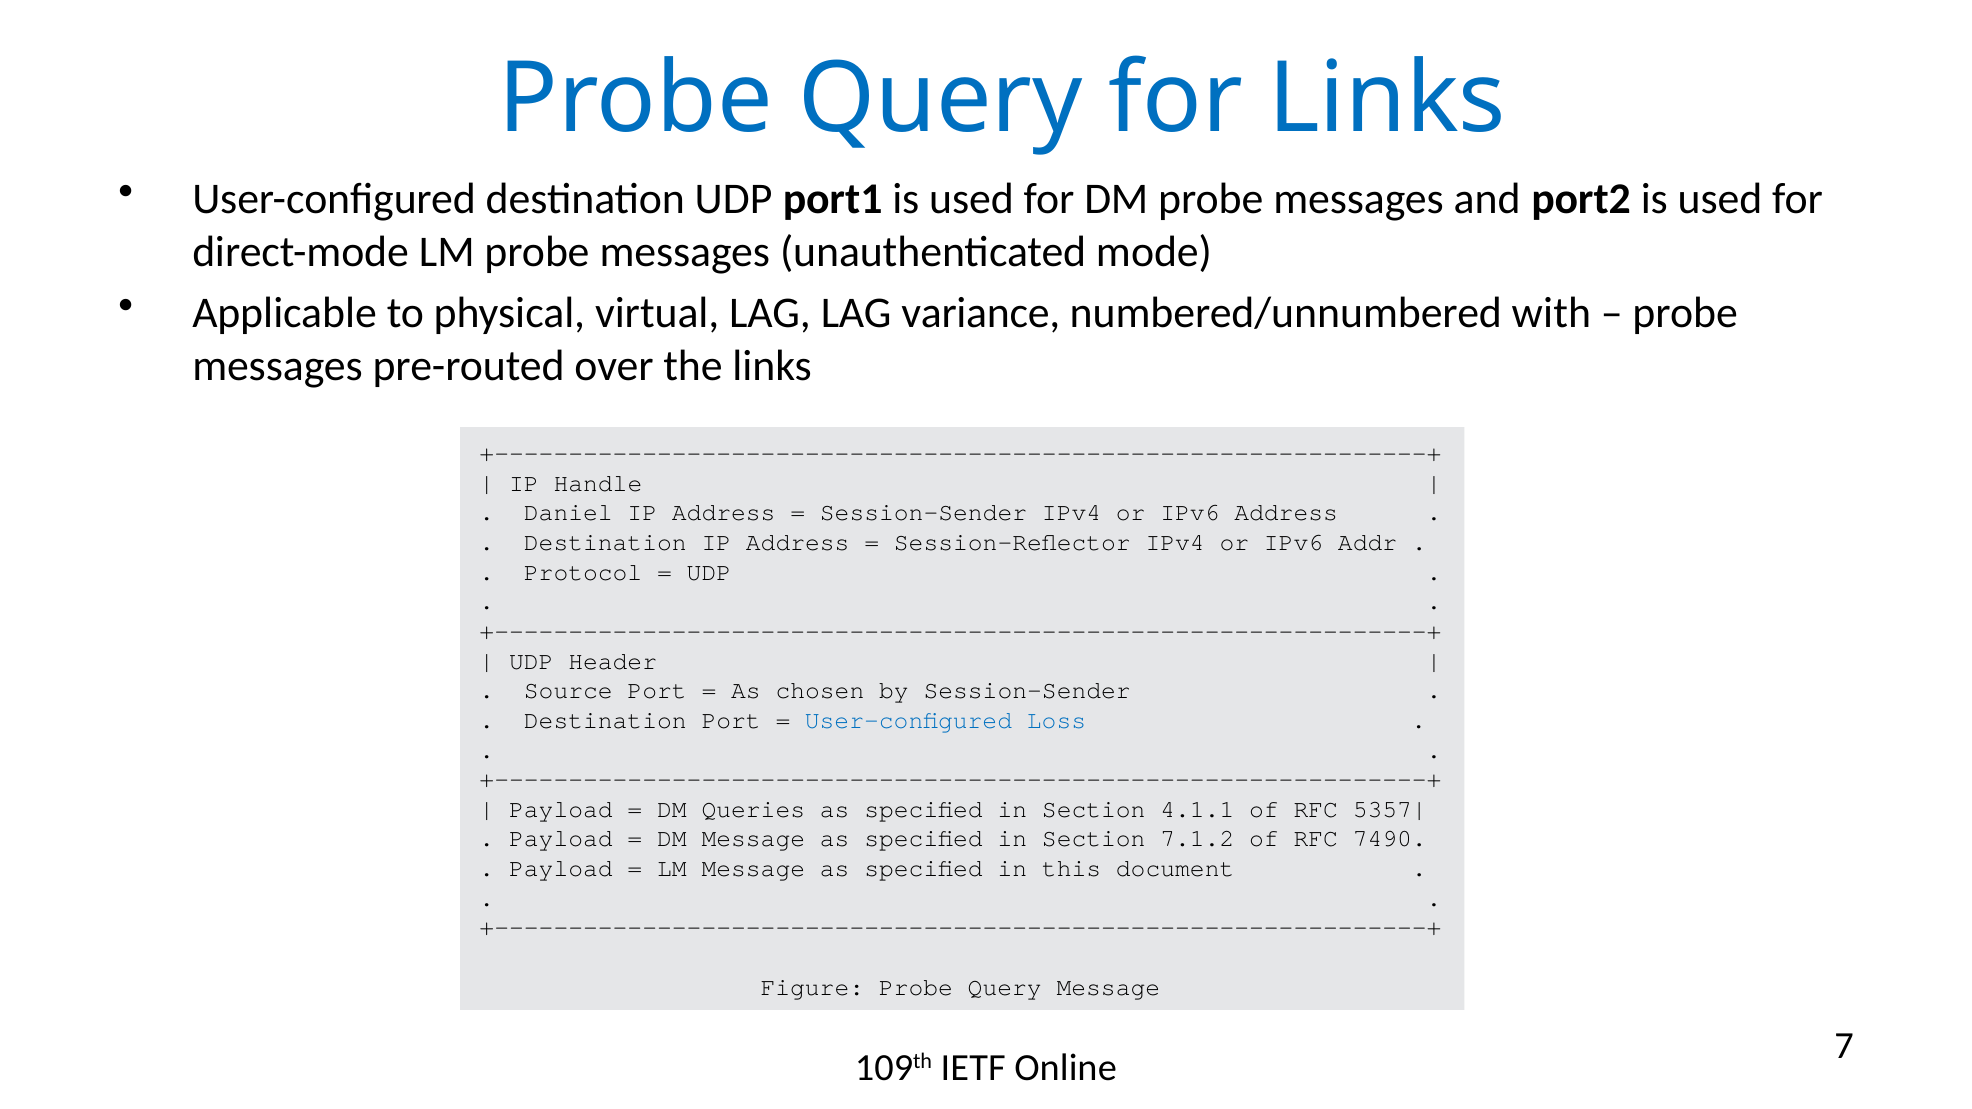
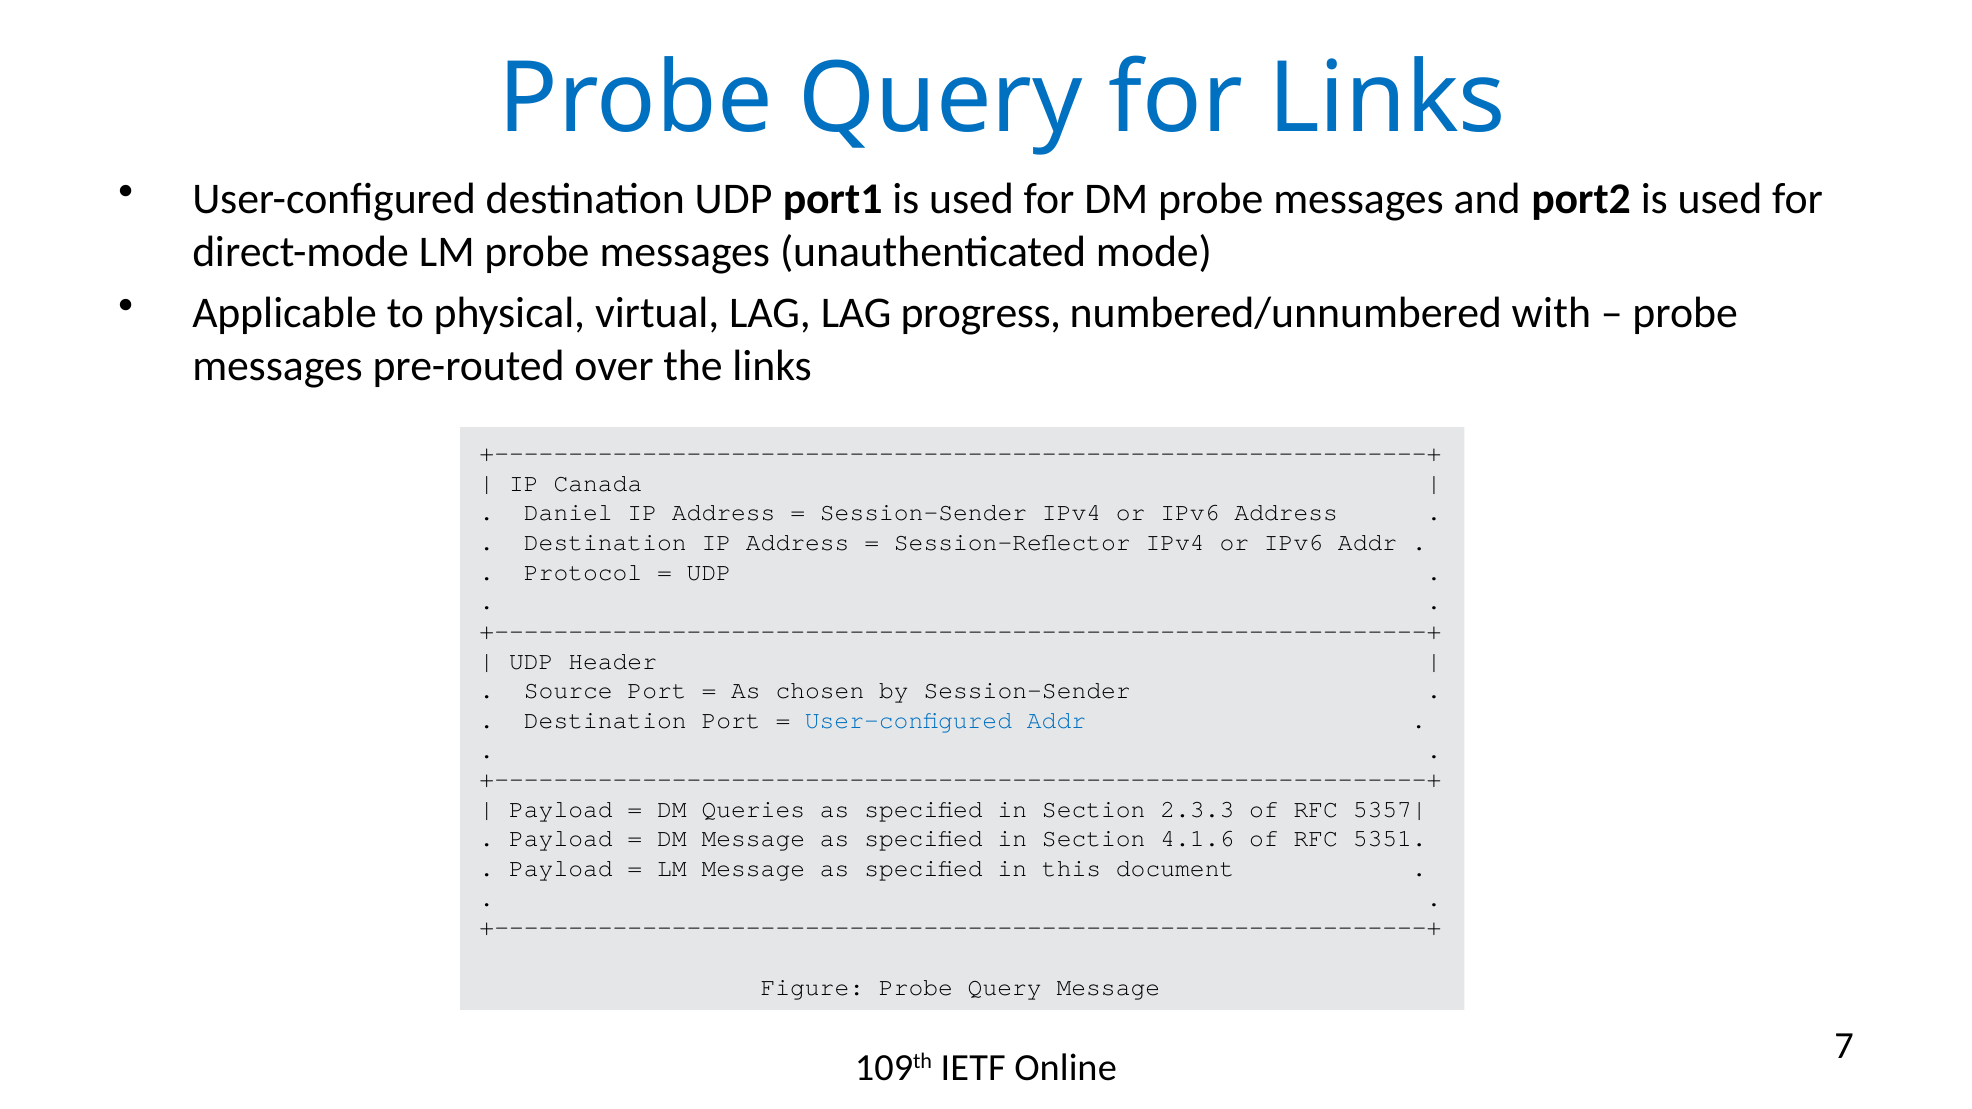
variance: variance -> progress
Handle: Handle -> Canada
User-configured Loss: Loss -> Addr
4.1.1: 4.1.1 -> 2.3.3
7.1.2: 7.1.2 -> 4.1.6
7490: 7490 -> 5351
